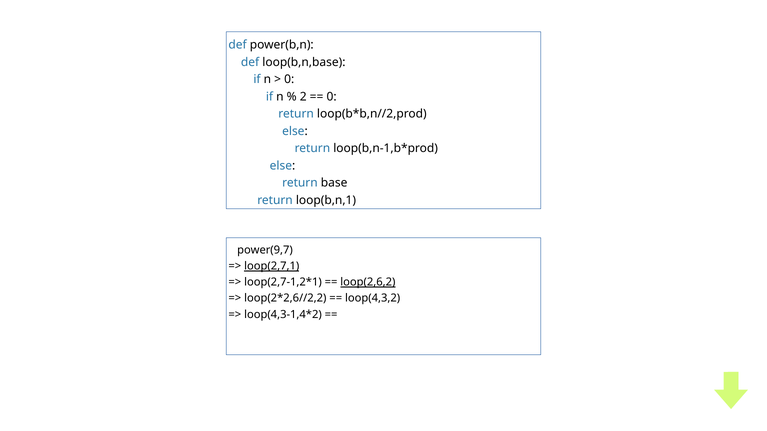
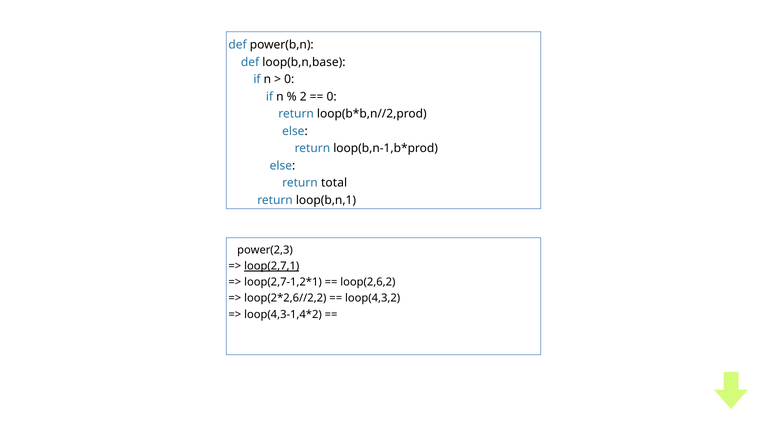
base: base -> total
power(9,7: power(9,7 -> power(2,3
loop(2,6,2 underline: present -> none
